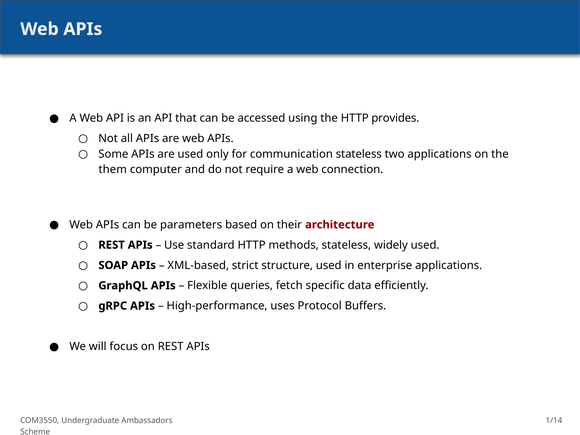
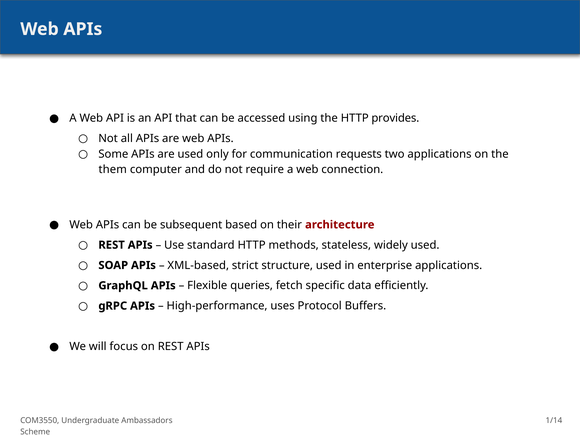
communication stateless: stateless -> requests
parameters: parameters -> subsequent
